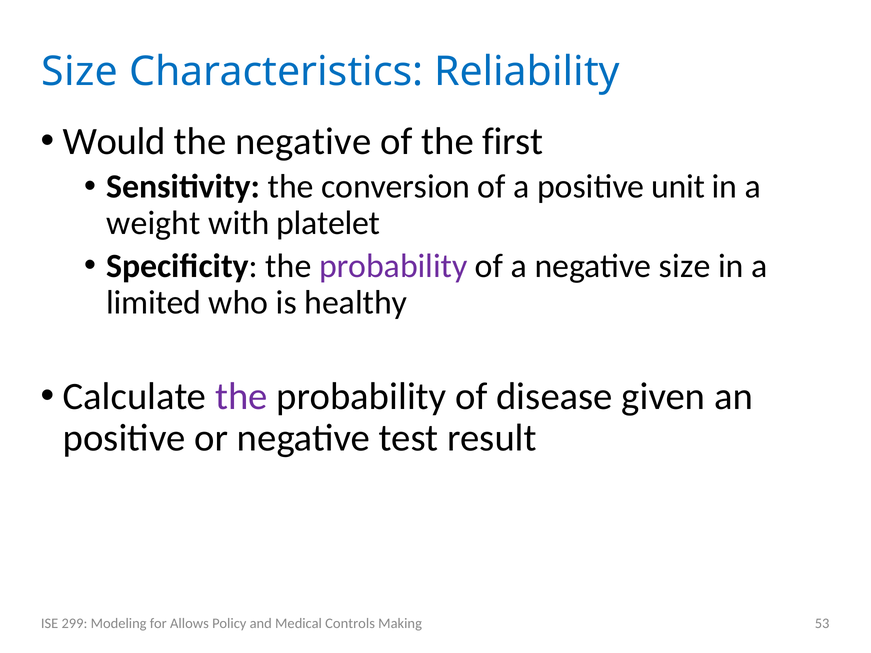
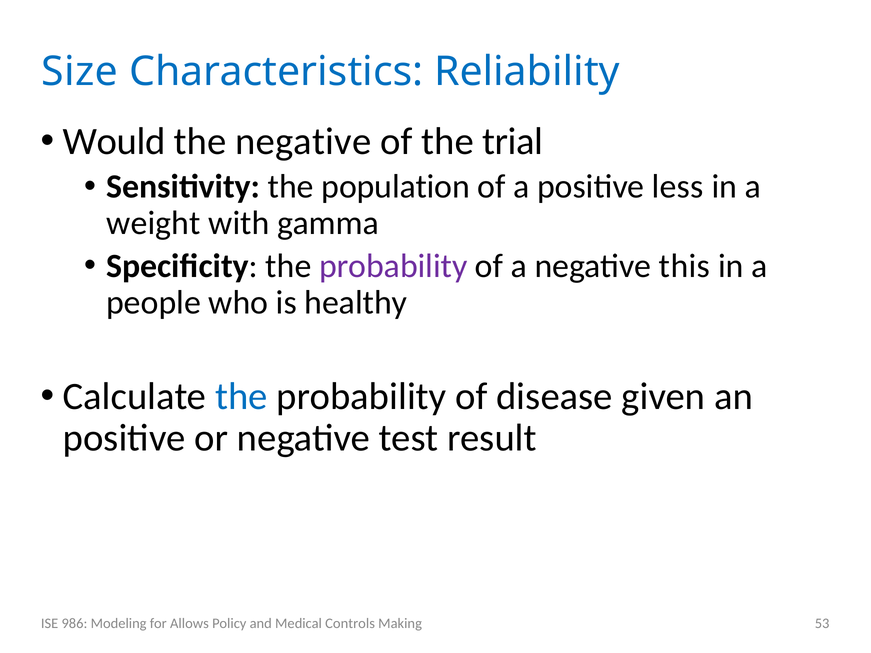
first: first -> trial
conversion: conversion -> population
unit: unit -> less
platelet: platelet -> gamma
negative size: size -> this
limited: limited -> people
the at (241, 396) colour: purple -> blue
299: 299 -> 986
